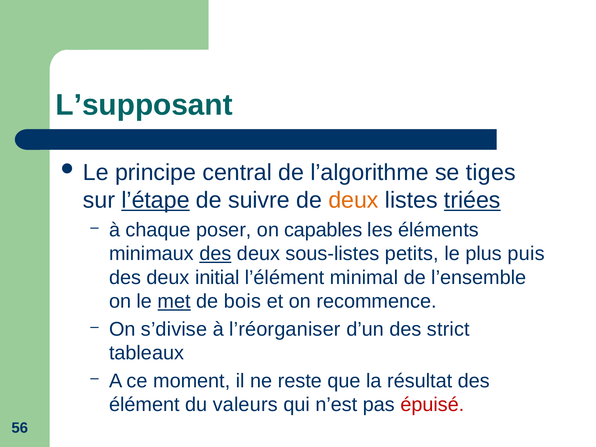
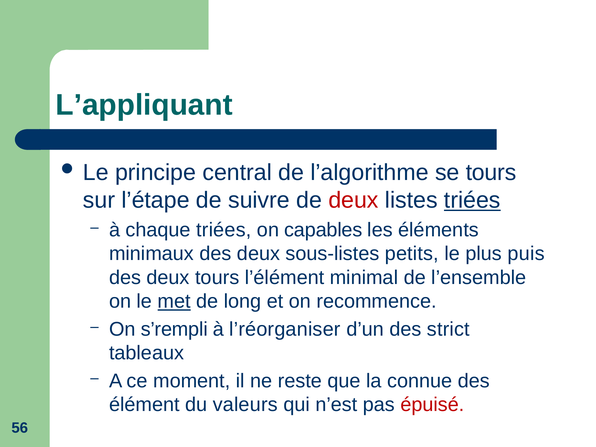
L’supposant: L’supposant -> L’appliquant
se tiges: tiges -> tours
l’étape underline: present -> none
deux at (353, 200) colour: orange -> red
chaque poser: poser -> triées
des at (215, 254) underline: present -> none
deux initial: initial -> tours
bois: bois -> long
s’divise: s’divise -> s’rempli
résultat: résultat -> connue
